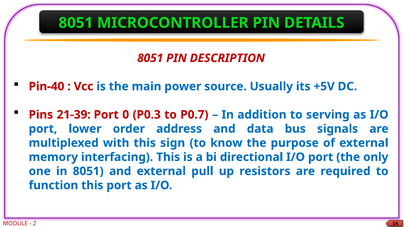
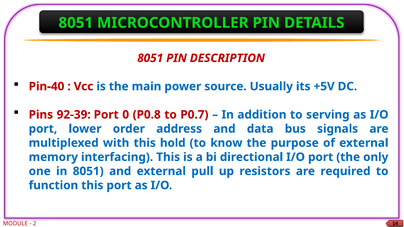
21-39: 21-39 -> 92-39
P0.3: P0.3 -> P0.8
sign: sign -> hold
